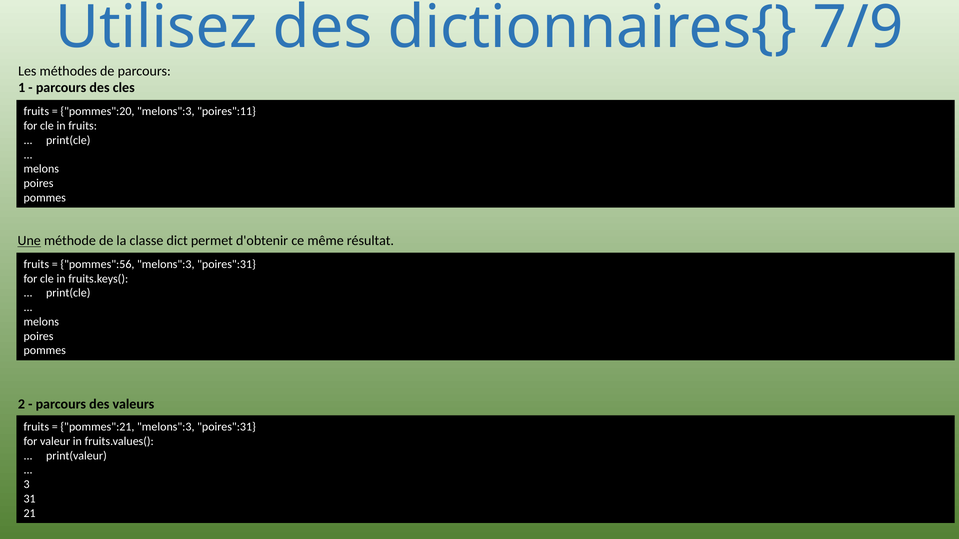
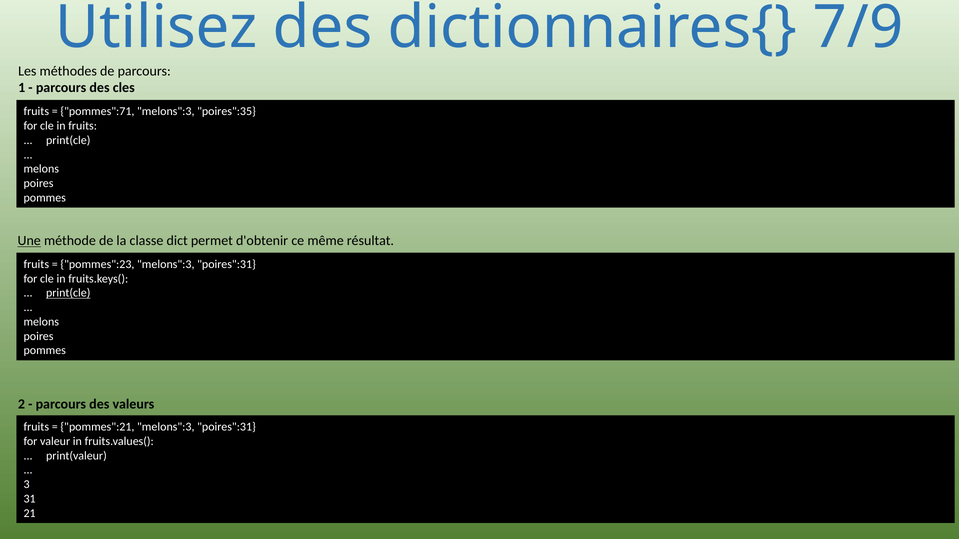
pommes":20: pommes":20 -> pommes":71
poires":11: poires":11 -> poires":35
pommes":56: pommes":56 -> pommes":23
print(cle at (68, 293) underline: none -> present
